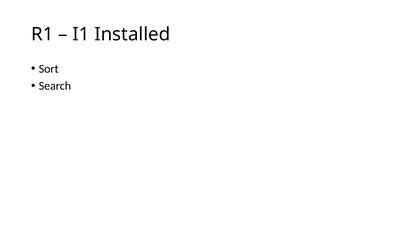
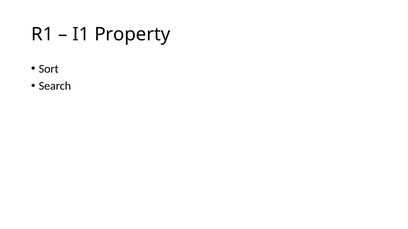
Installed: Installed -> Property
